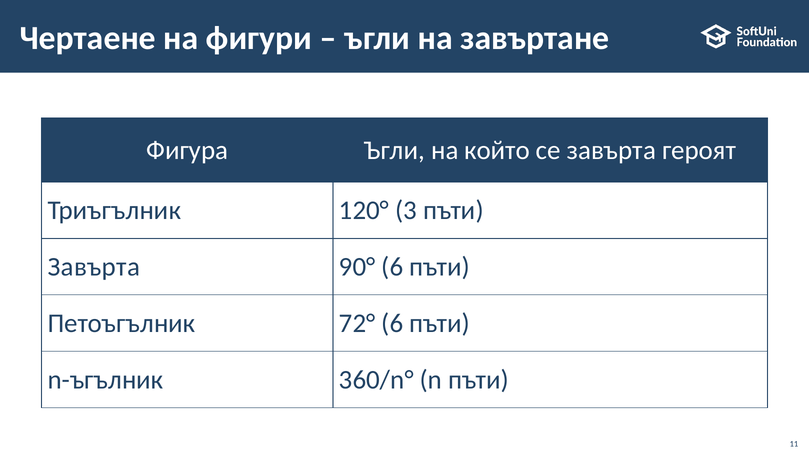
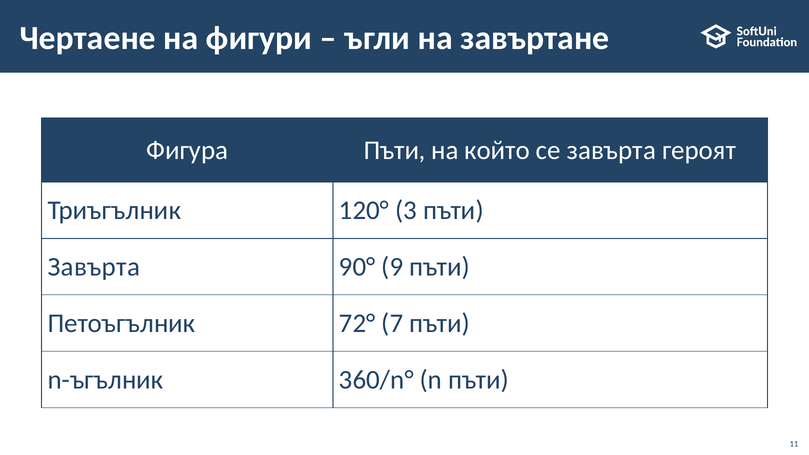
Фигура Ъгли: Ъгли -> Пъти
90° 6: 6 -> 9
72° 6: 6 -> 7
